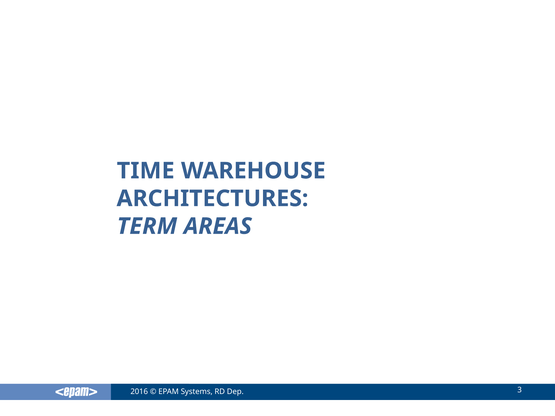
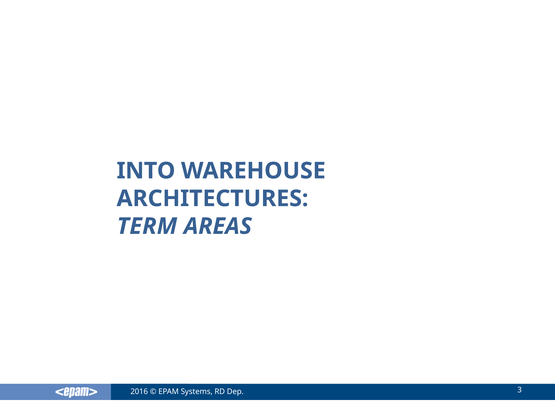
TIME: TIME -> INTO
